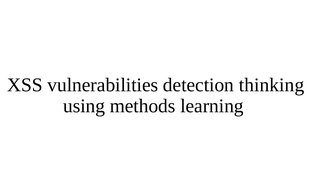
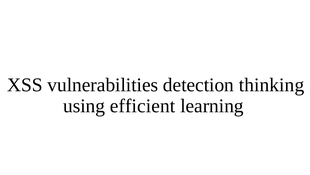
methods: methods -> efficient
